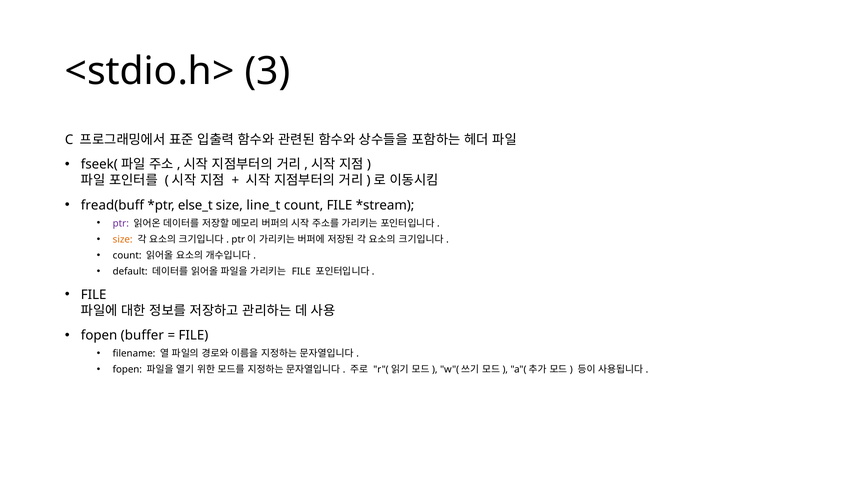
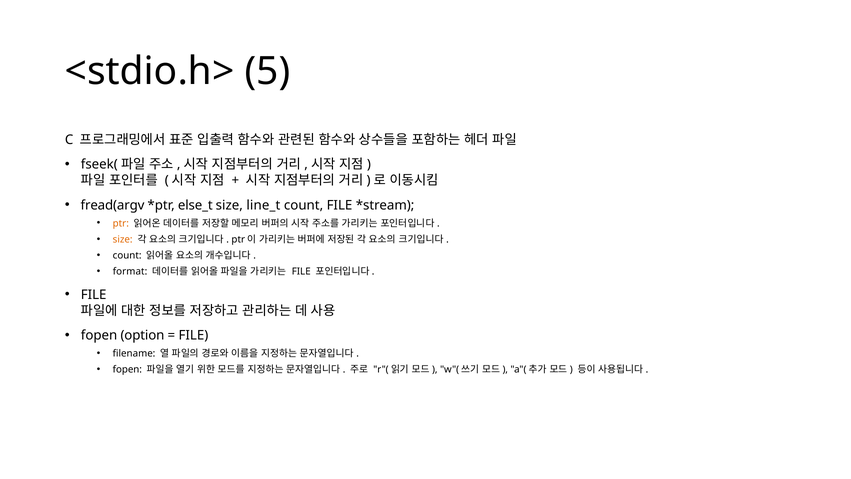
3: 3 -> 5
fread(buff: fread(buff -> fread(argv
ptr colour: purple -> orange
default: default -> format
buffer: buffer -> option
